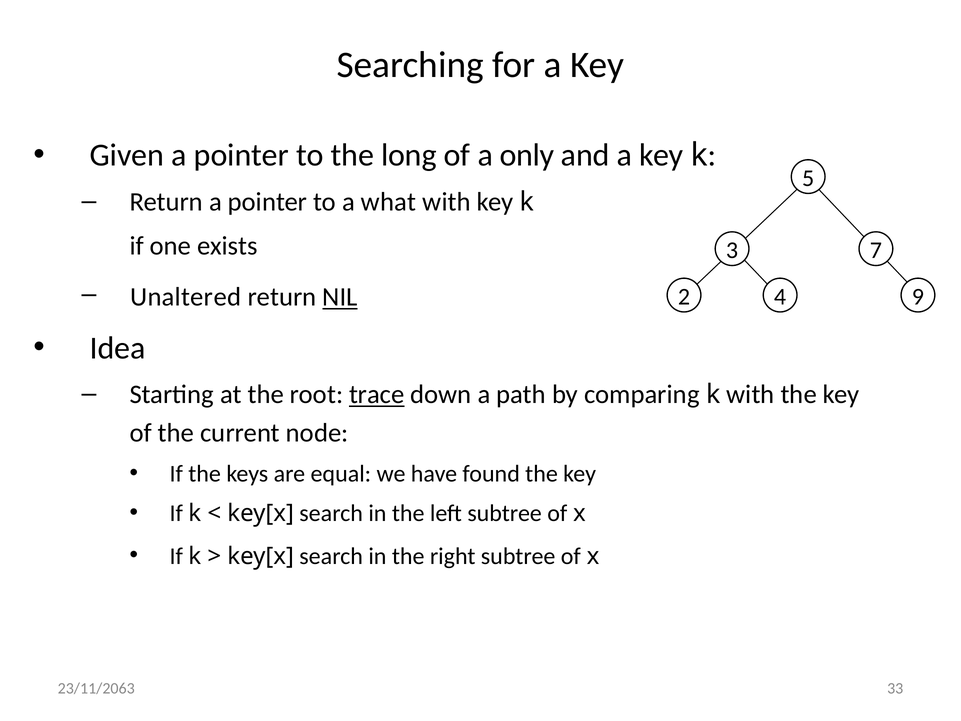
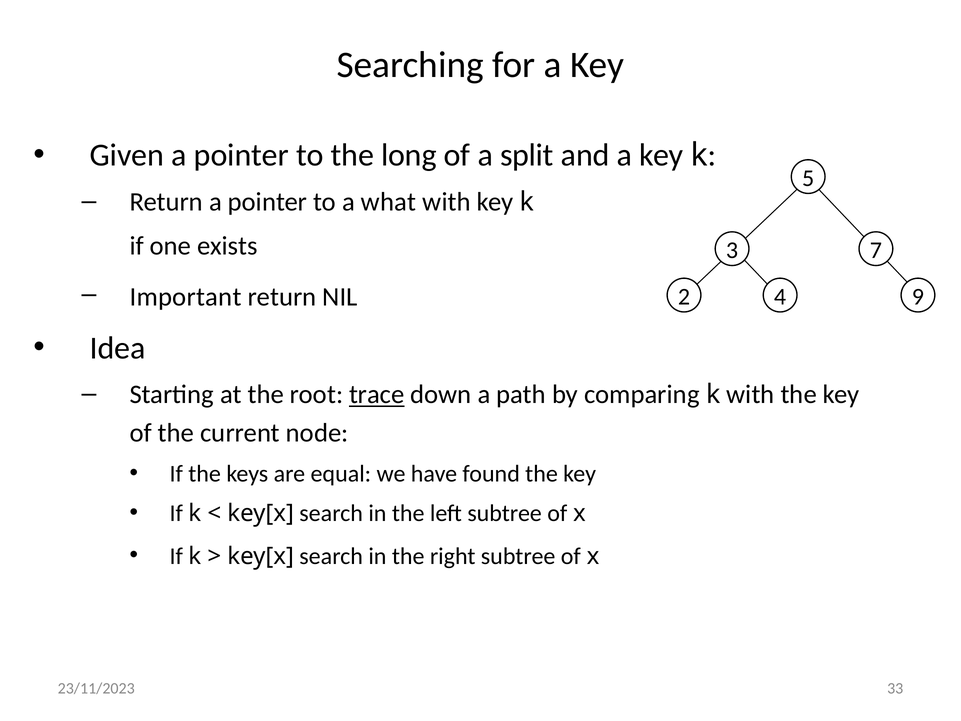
only: only -> split
Unaltered: Unaltered -> Important
NIL underline: present -> none
23/11/2063: 23/11/2063 -> 23/11/2023
